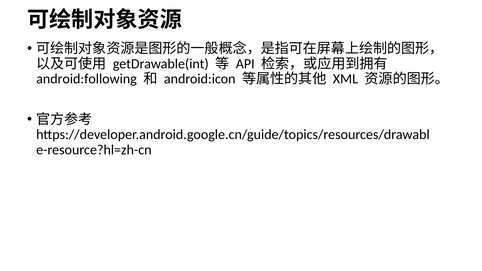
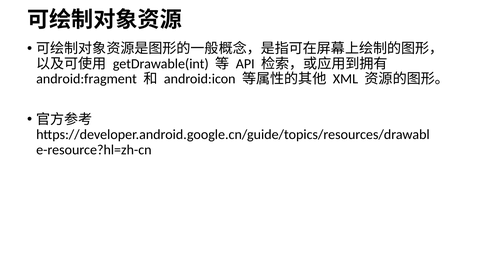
android:following: android:following -> android:fragment
